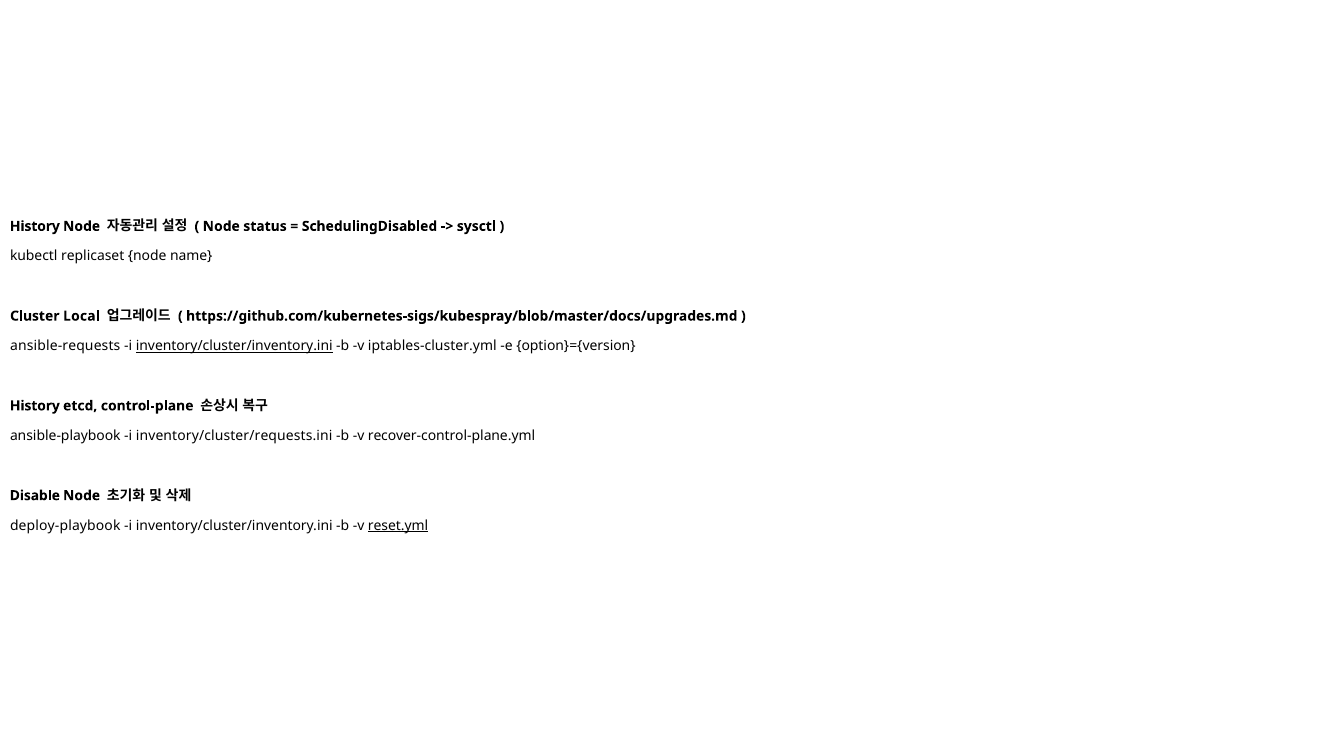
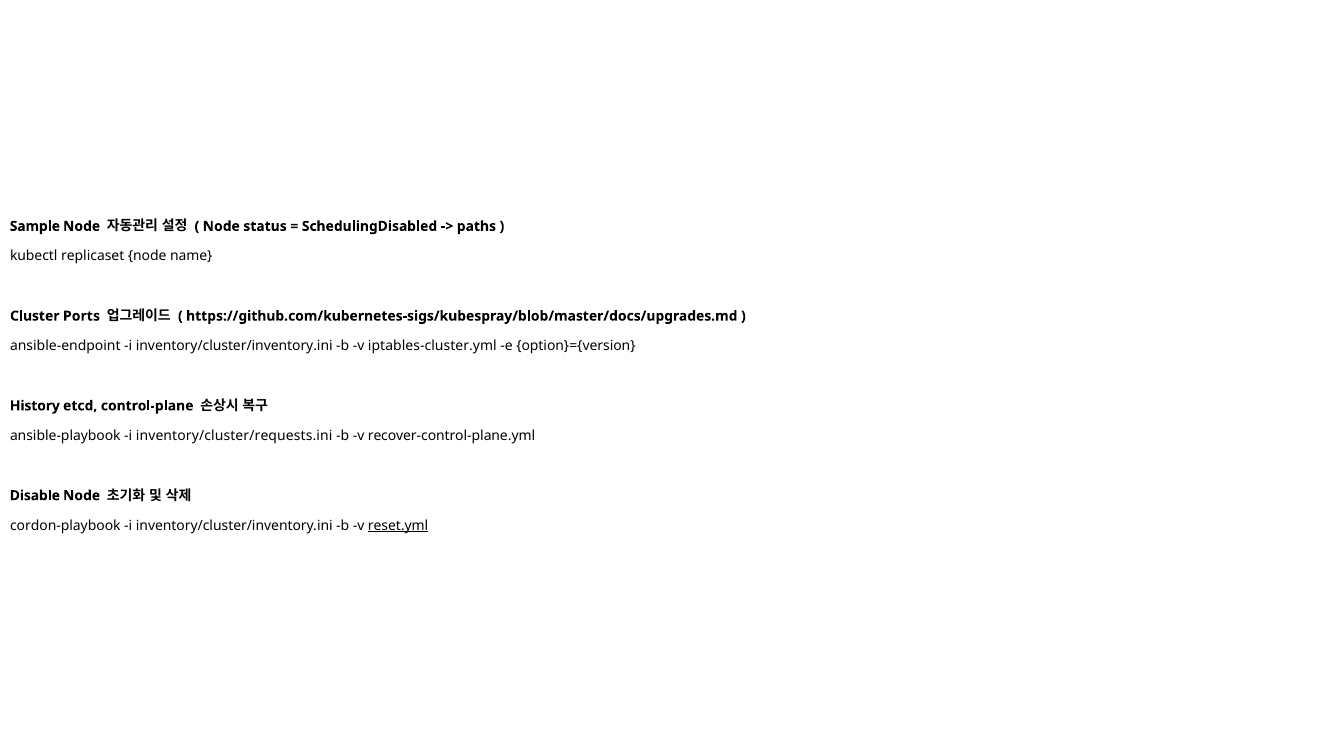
History at (35, 226): History -> Sample
sysctl: sysctl -> paths
Local: Local -> Ports
ansible-requests: ansible-requests -> ansible-endpoint
inventory/cluster/inventory.ini at (234, 346) underline: present -> none
deploy-playbook: deploy-playbook -> cordon-playbook
